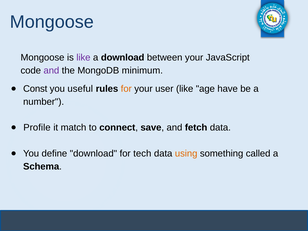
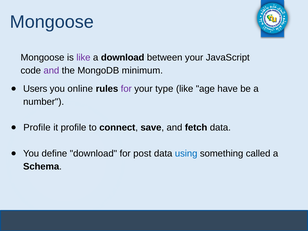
Const: Const -> Users
useful: useful -> online
for at (126, 89) colour: orange -> purple
user: user -> type
it match: match -> profile
tech: tech -> post
using colour: orange -> blue
